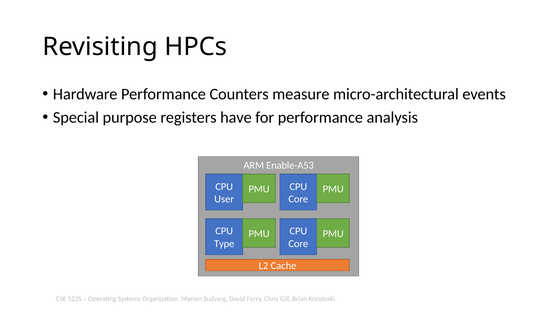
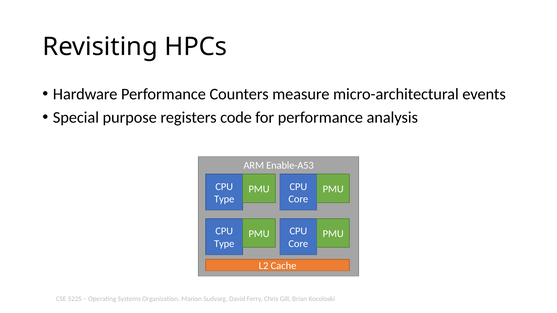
have: have -> code
User at (224, 199): User -> Type
